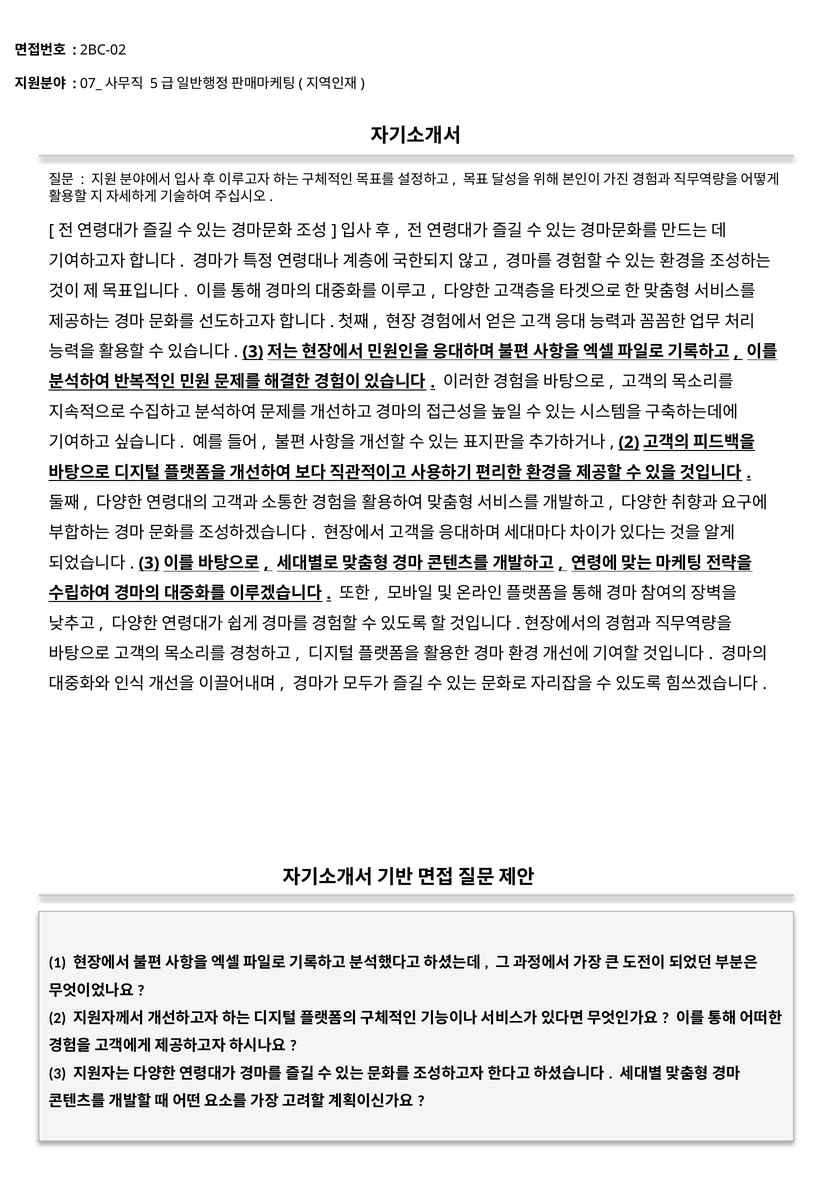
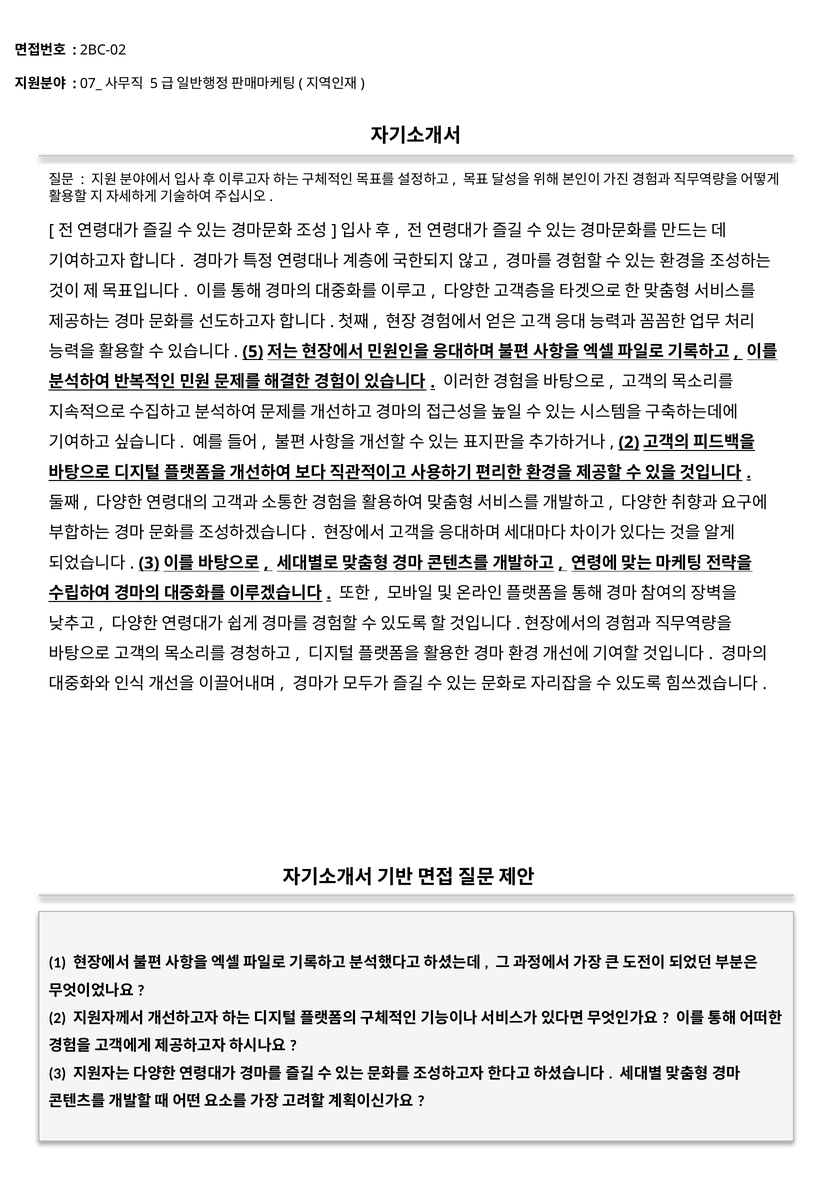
3 at (253, 352): 3 -> 5
